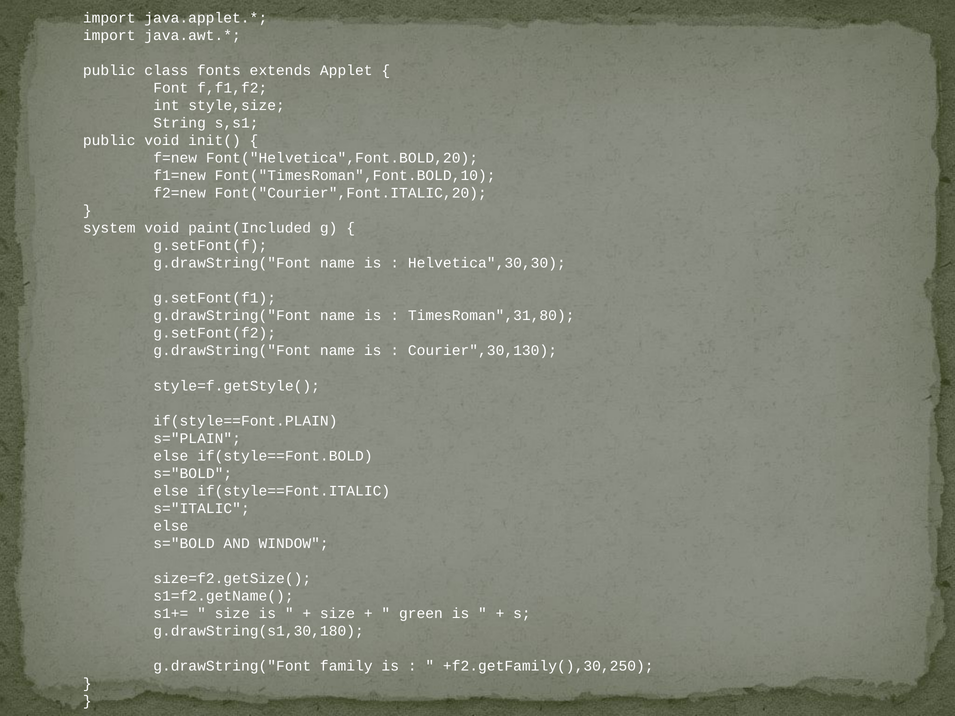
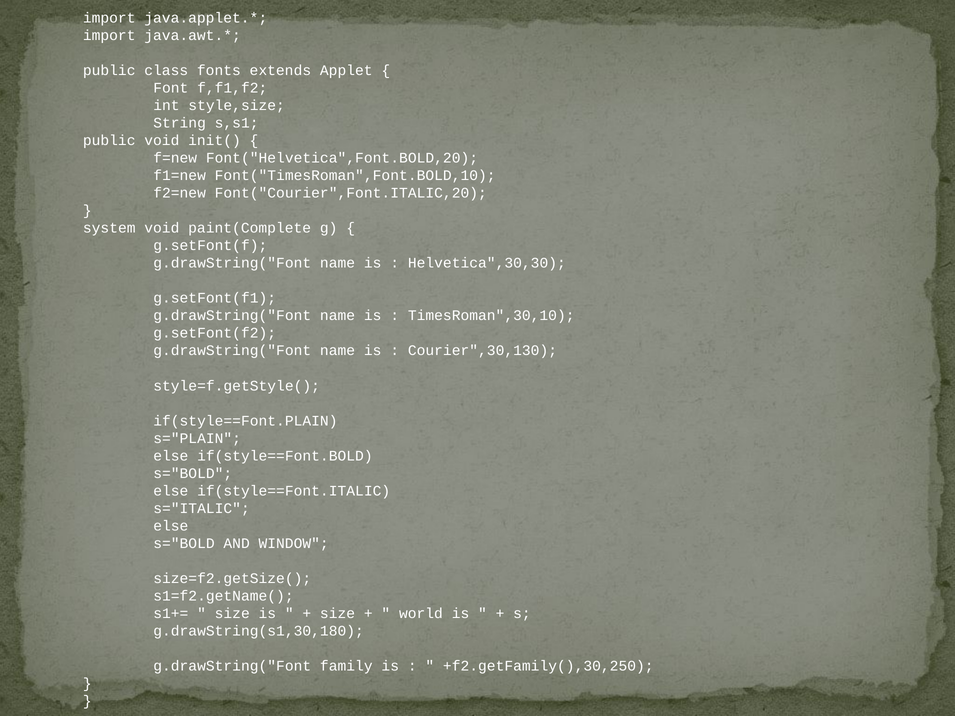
paint(Included: paint(Included -> paint(Complete
TimesRoman",31,80: TimesRoman",31,80 -> TimesRoman",30,10
green: green -> world
